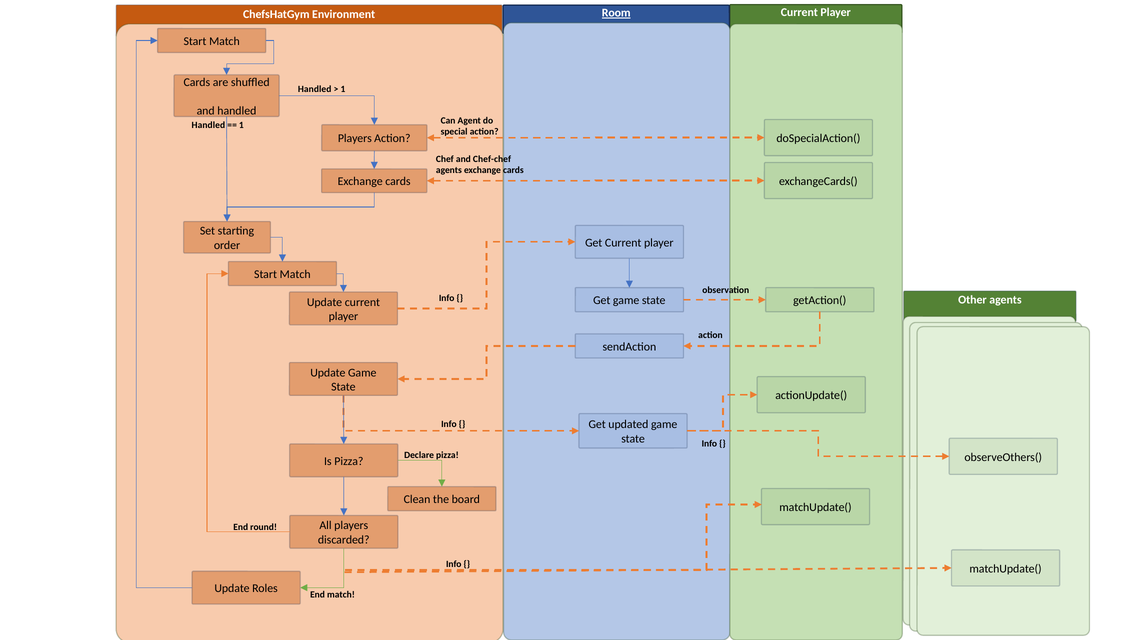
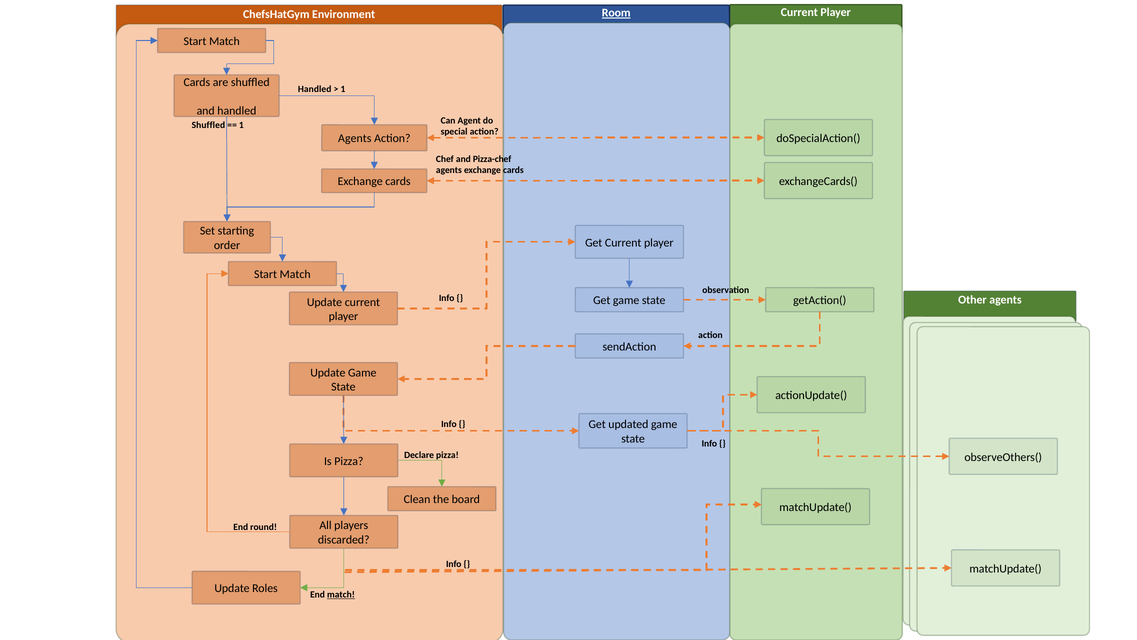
Handled at (208, 125): Handled -> Shuffled
Players at (355, 138): Players -> Agents
Chef-chef: Chef-chef -> Pizza-chef
match at (341, 594) underline: none -> present
